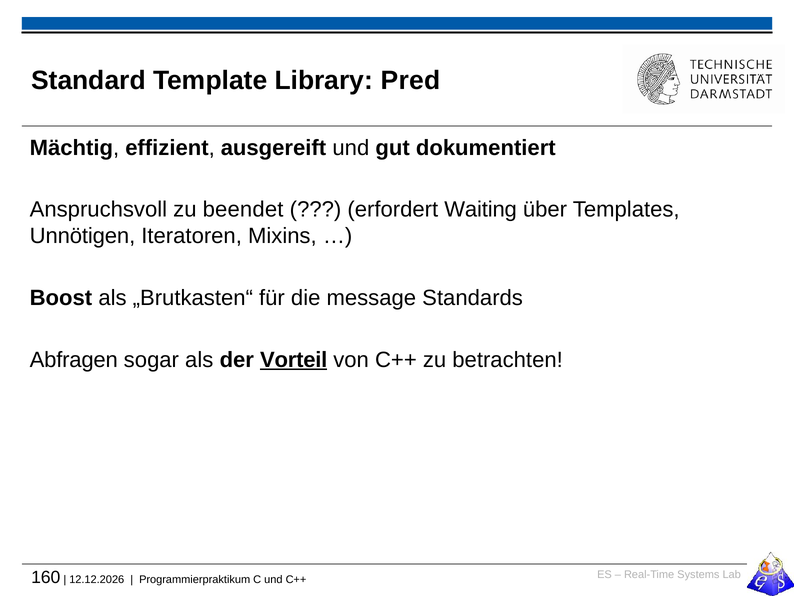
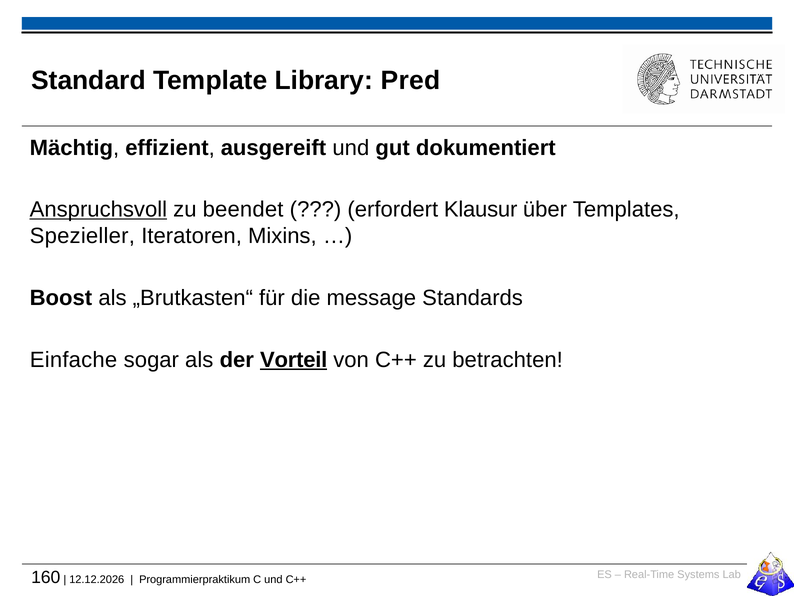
Anspruchsvoll underline: none -> present
Waiting: Waiting -> Klausur
Unnötigen: Unnötigen -> Spezieller
Abfragen: Abfragen -> Einfache
